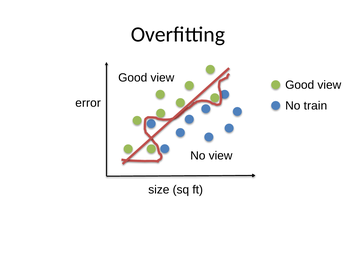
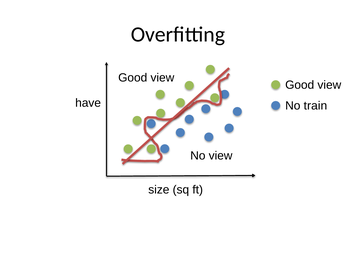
error: error -> have
